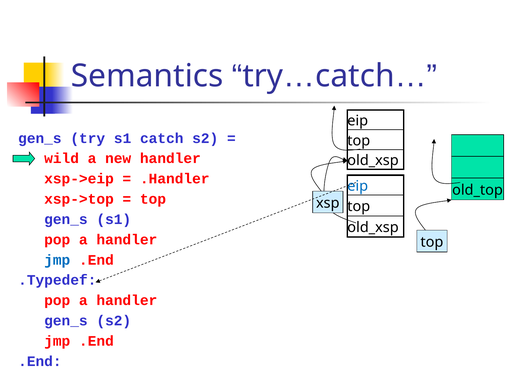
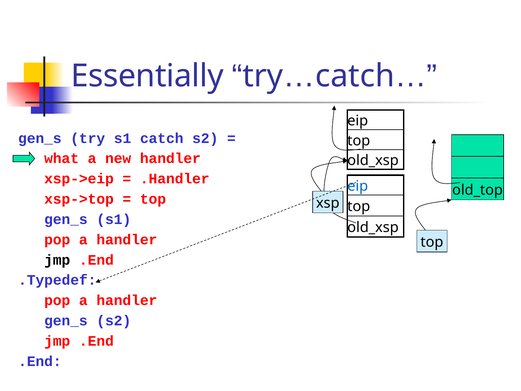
Semantics: Semantics -> Essentially
wild: wild -> what
jmp at (57, 260) colour: blue -> black
